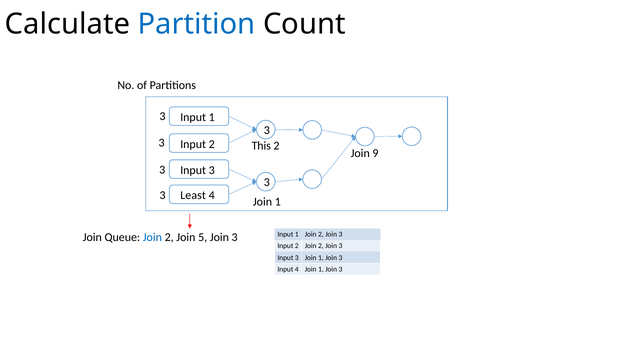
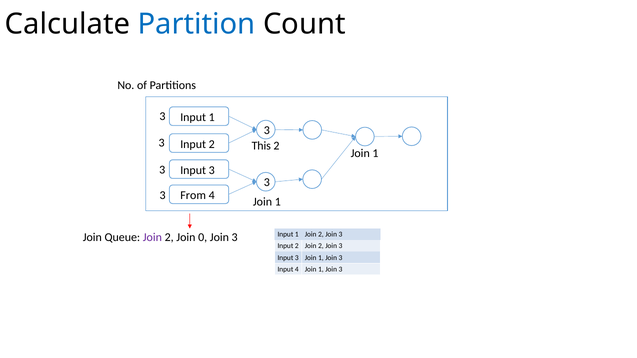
9 at (375, 153): 9 -> 1
Least: Least -> From
Join at (152, 238) colour: blue -> purple
5: 5 -> 0
